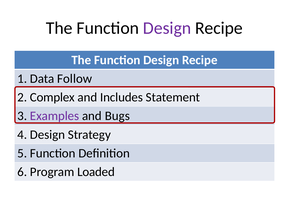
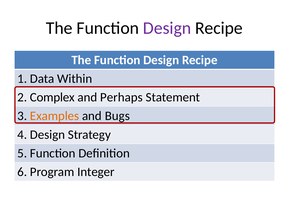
Follow: Follow -> Within
Includes: Includes -> Perhaps
Examples colour: purple -> orange
Loaded: Loaded -> Integer
